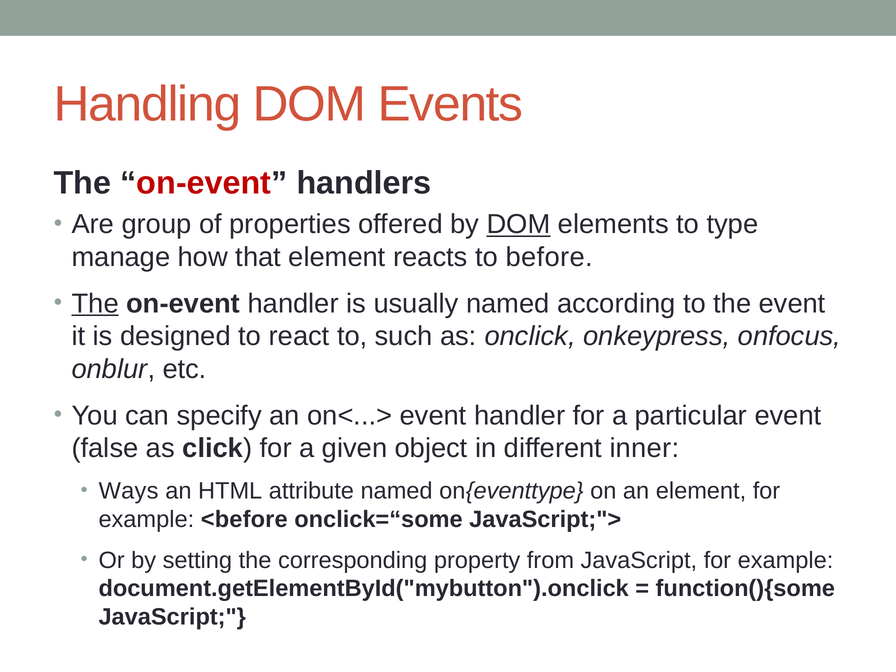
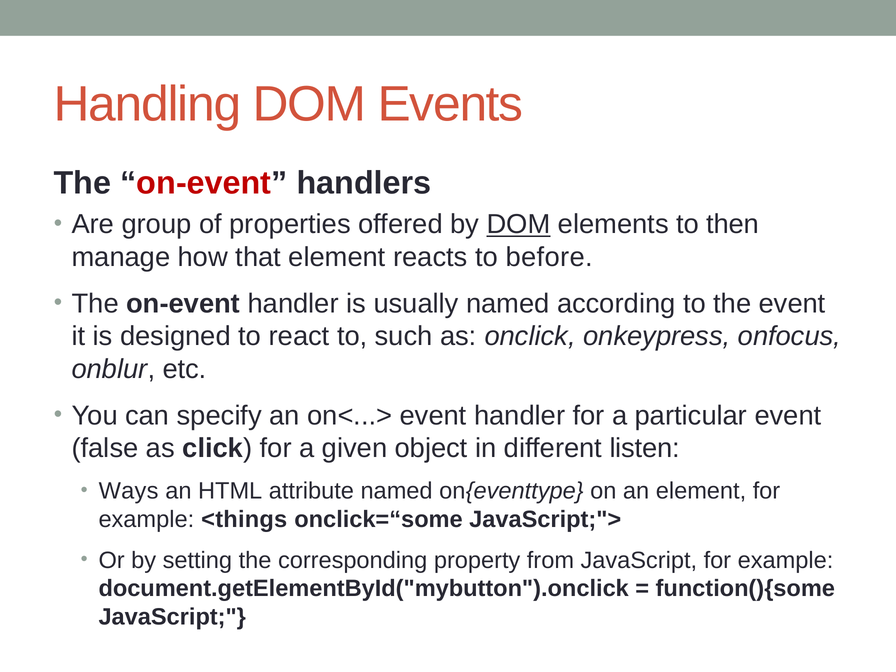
type: type -> then
The at (95, 304) underline: present -> none
inner: inner -> listen
<before: <before -> <things
